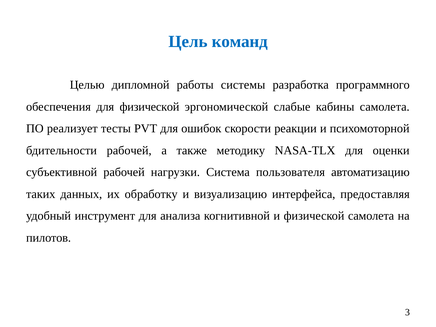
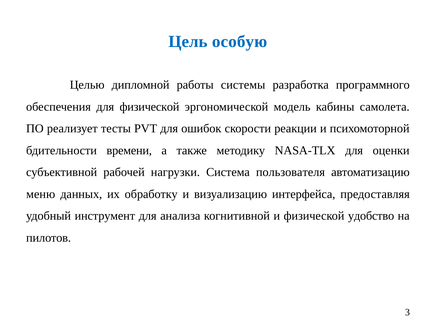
команд: команд -> особую
слабые: слабые -> модель
бдительности рабочей: рабочей -> времени
таких: таких -> меню
физической самолета: самолета -> удобство
